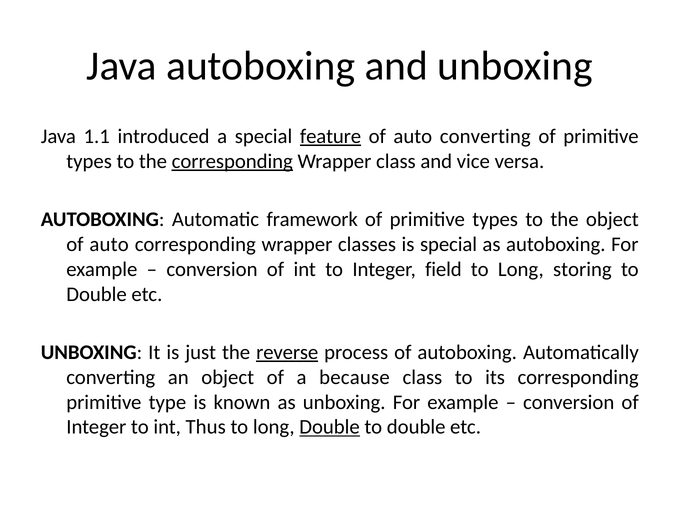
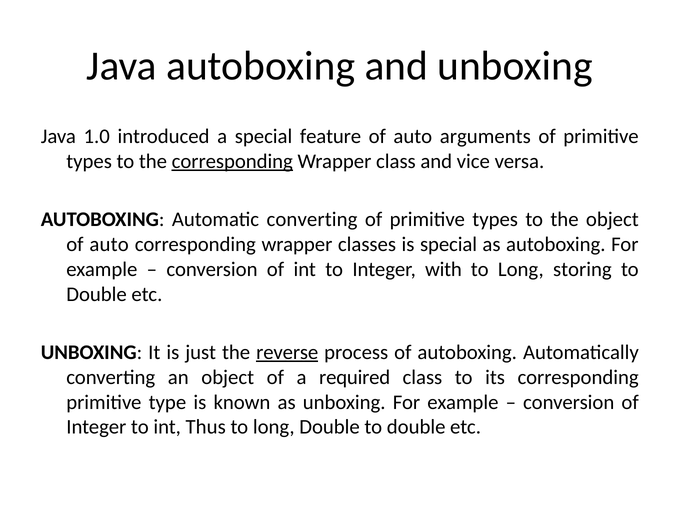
1.1: 1.1 -> 1.0
feature underline: present -> none
auto converting: converting -> arguments
Automatic framework: framework -> converting
field: field -> with
because: because -> required
Double at (330, 427) underline: present -> none
